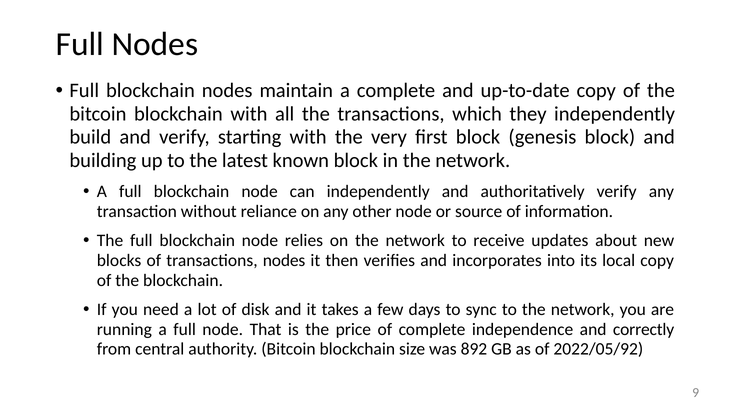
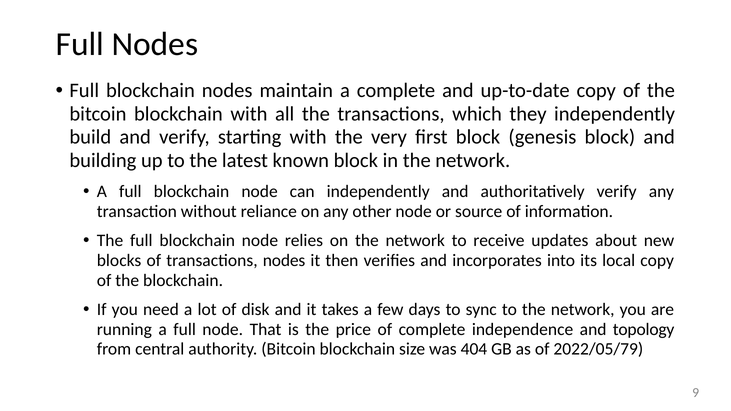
correctly: correctly -> topology
892: 892 -> 404
2022/05/92: 2022/05/92 -> 2022/05/79
